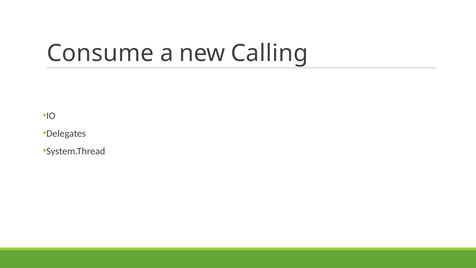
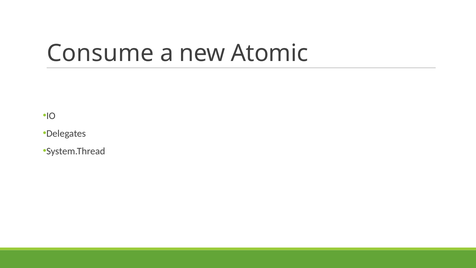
Calling: Calling -> Atomic
